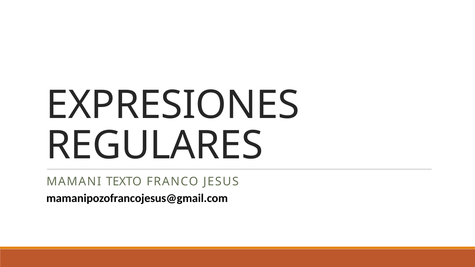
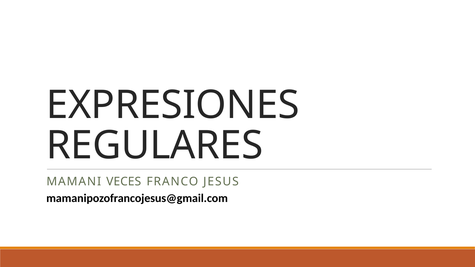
TEXTO: TEXTO -> VECES
